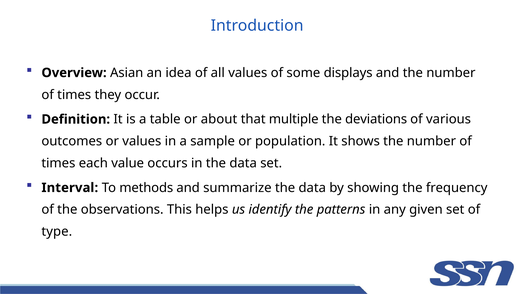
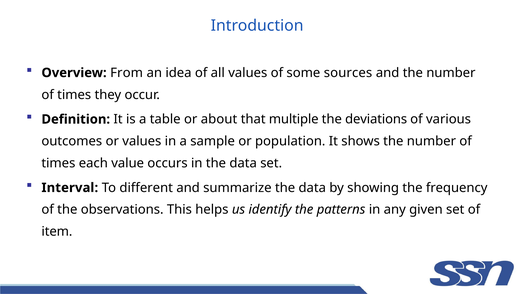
Asian: Asian -> From
displays: displays -> sources
methods: methods -> different
type: type -> item
